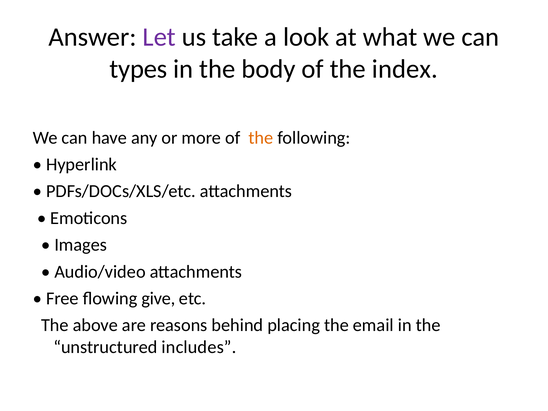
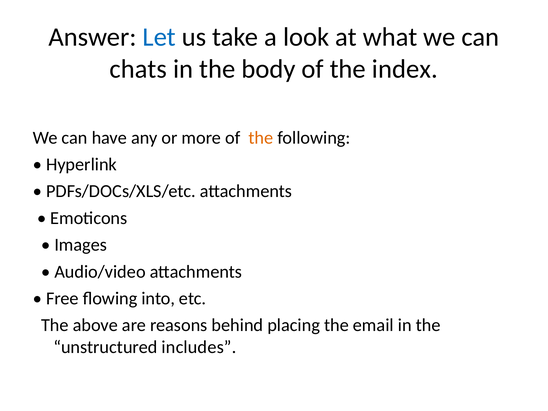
Let colour: purple -> blue
types: types -> chats
give: give -> into
